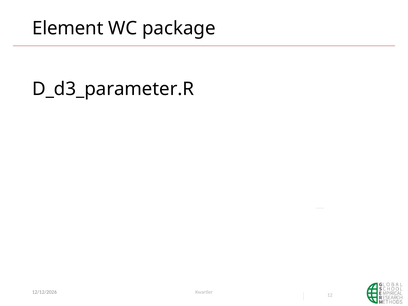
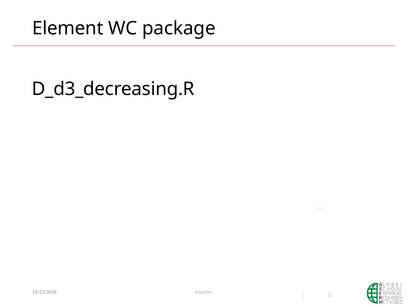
D_d3_parameter.R: D_d3_parameter.R -> D_d3_decreasing.R
